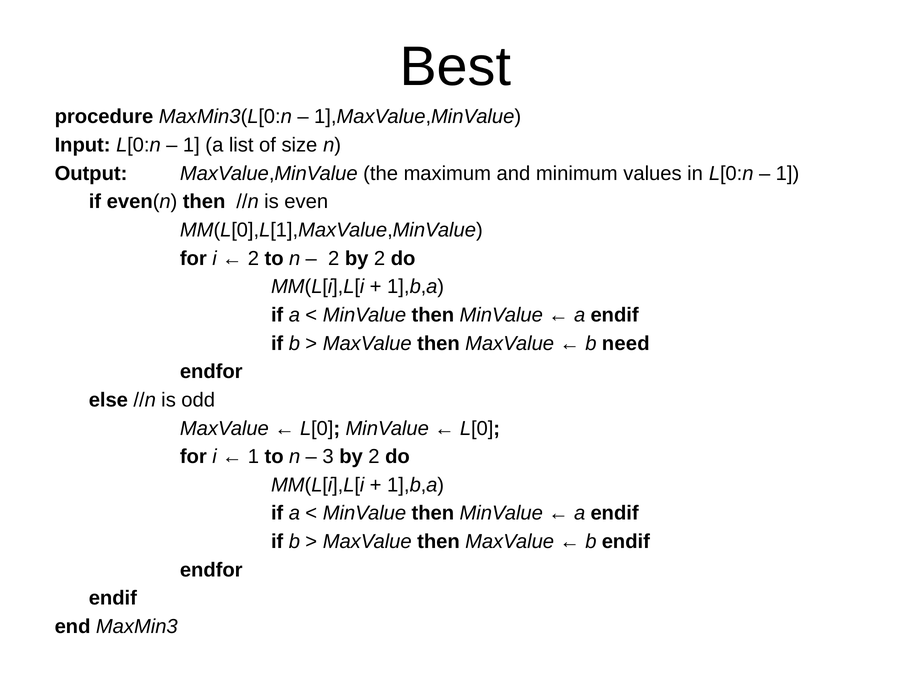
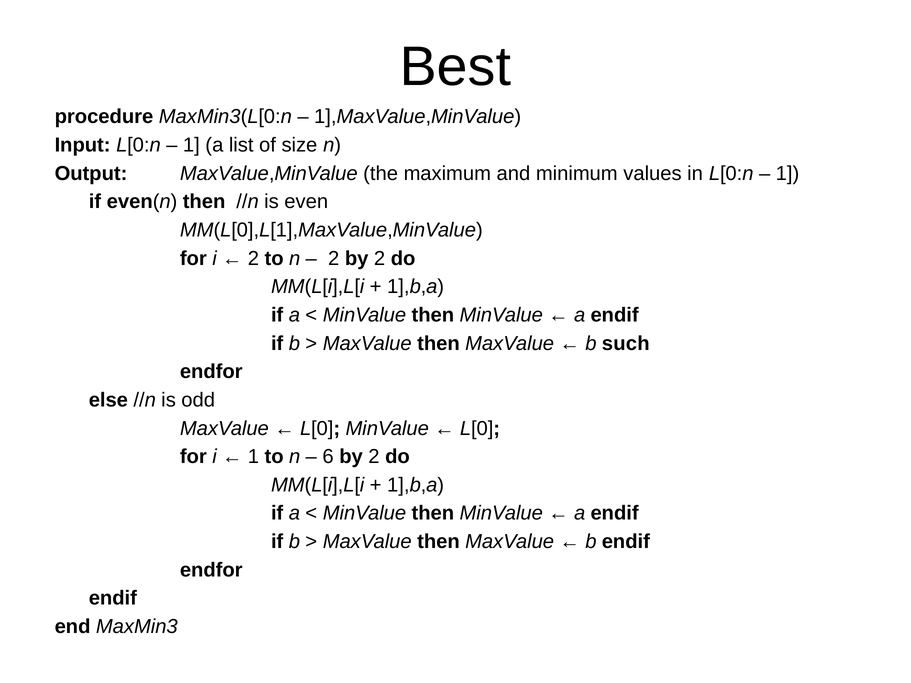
need: need -> such
3: 3 -> 6
